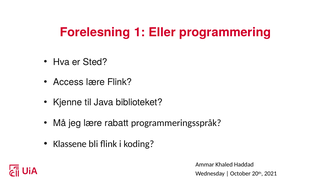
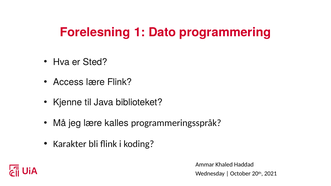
Eller: Eller -> Dato
rabatt: rabatt -> kalles
Klassene: Klassene -> Karakter
